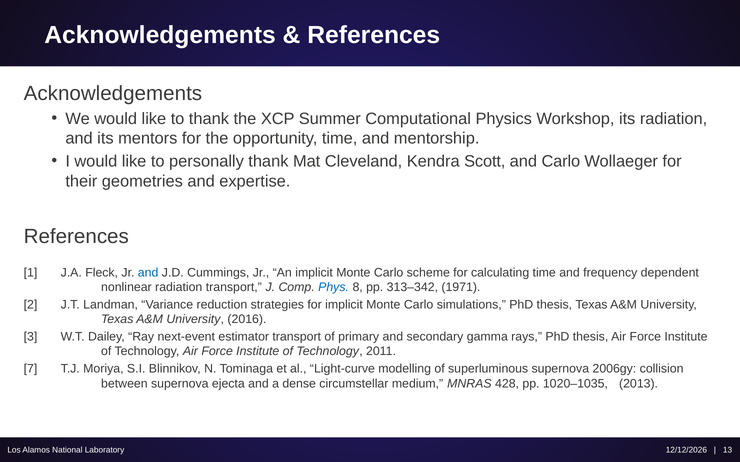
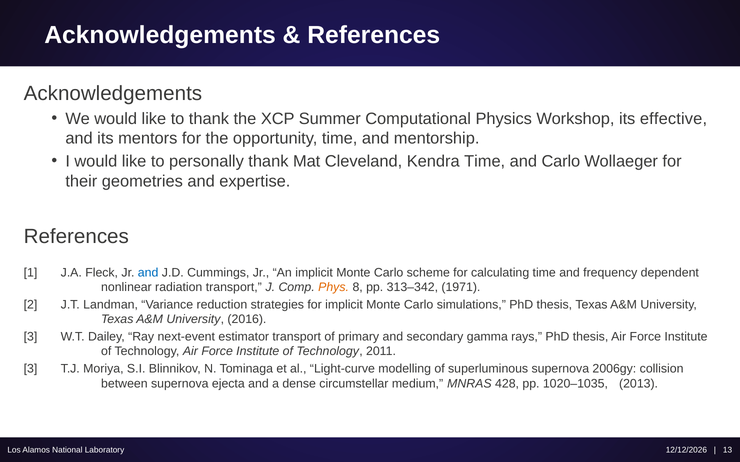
its radiation: radiation -> effective
Kendra Scott: Scott -> Time
Phys colour: blue -> orange
7 at (31, 369): 7 -> 3
